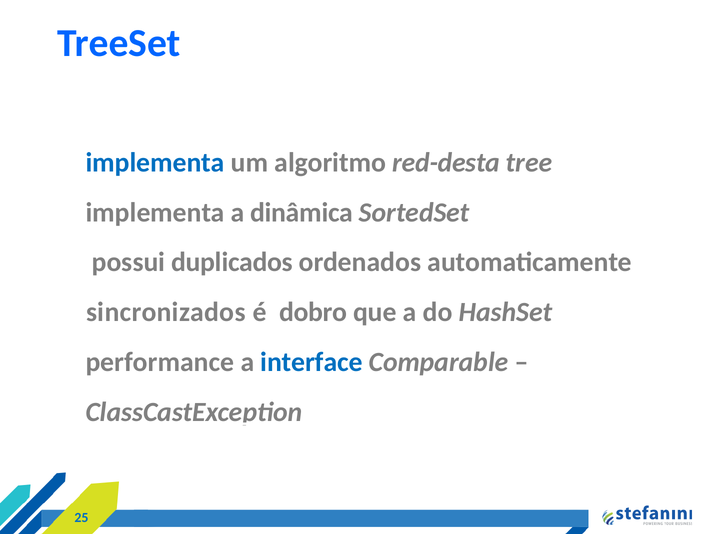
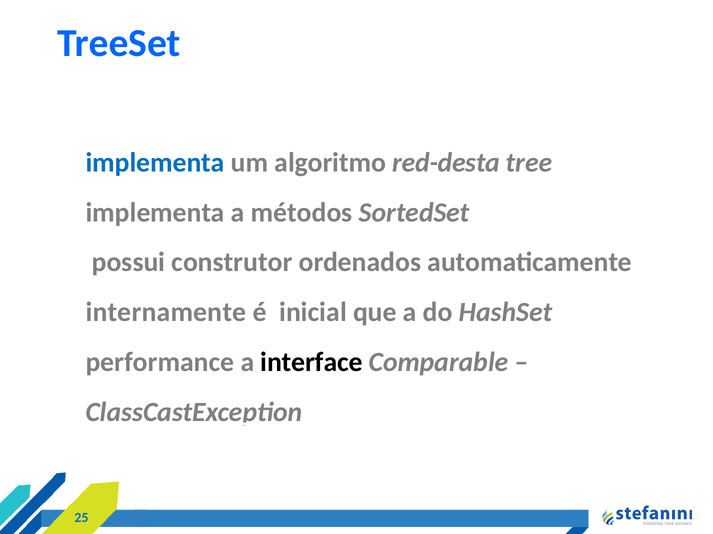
dinâmica: dinâmica -> métodos
duplicados: duplicados -> construtor
sincronizados: sincronizados -> internamente
dobro: dobro -> inicial
interface colour: blue -> black
